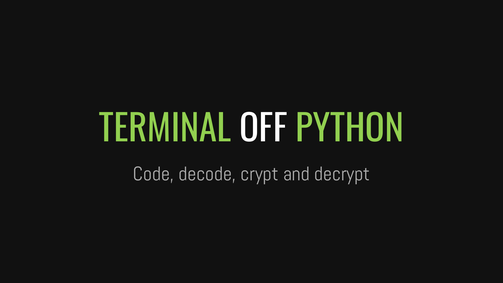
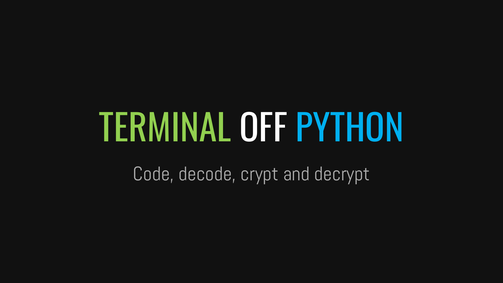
PYTHON colour: light green -> light blue
